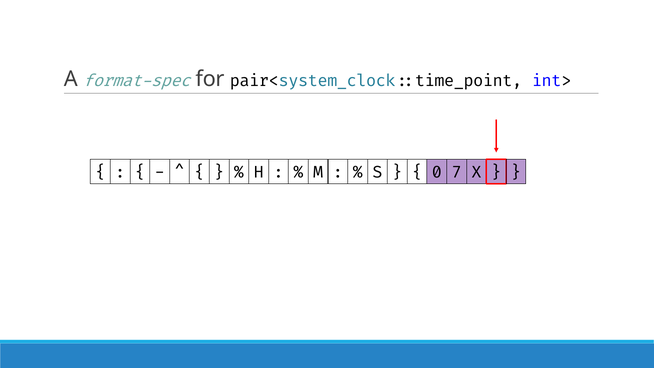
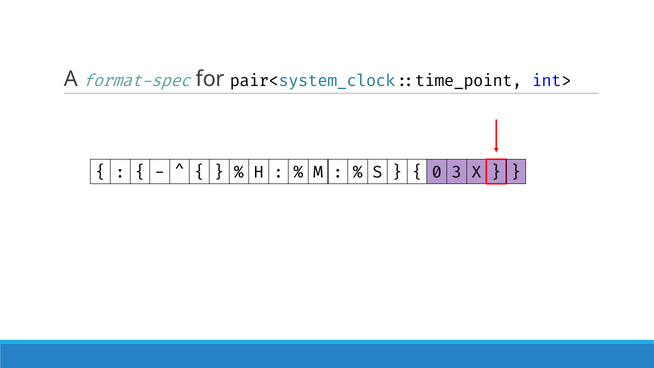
7: 7 -> 3
